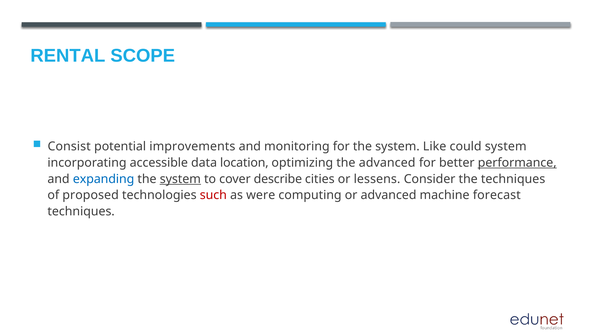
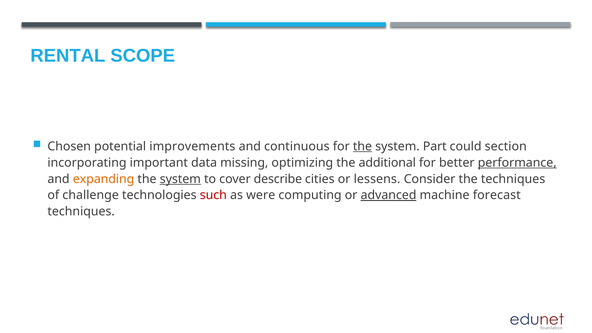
Consist: Consist -> Chosen
monitoring: monitoring -> continuous
the at (362, 146) underline: none -> present
Like: Like -> Part
could system: system -> section
accessible: accessible -> important
location: location -> missing
the advanced: advanced -> additional
expanding colour: blue -> orange
proposed: proposed -> challenge
advanced at (389, 195) underline: none -> present
